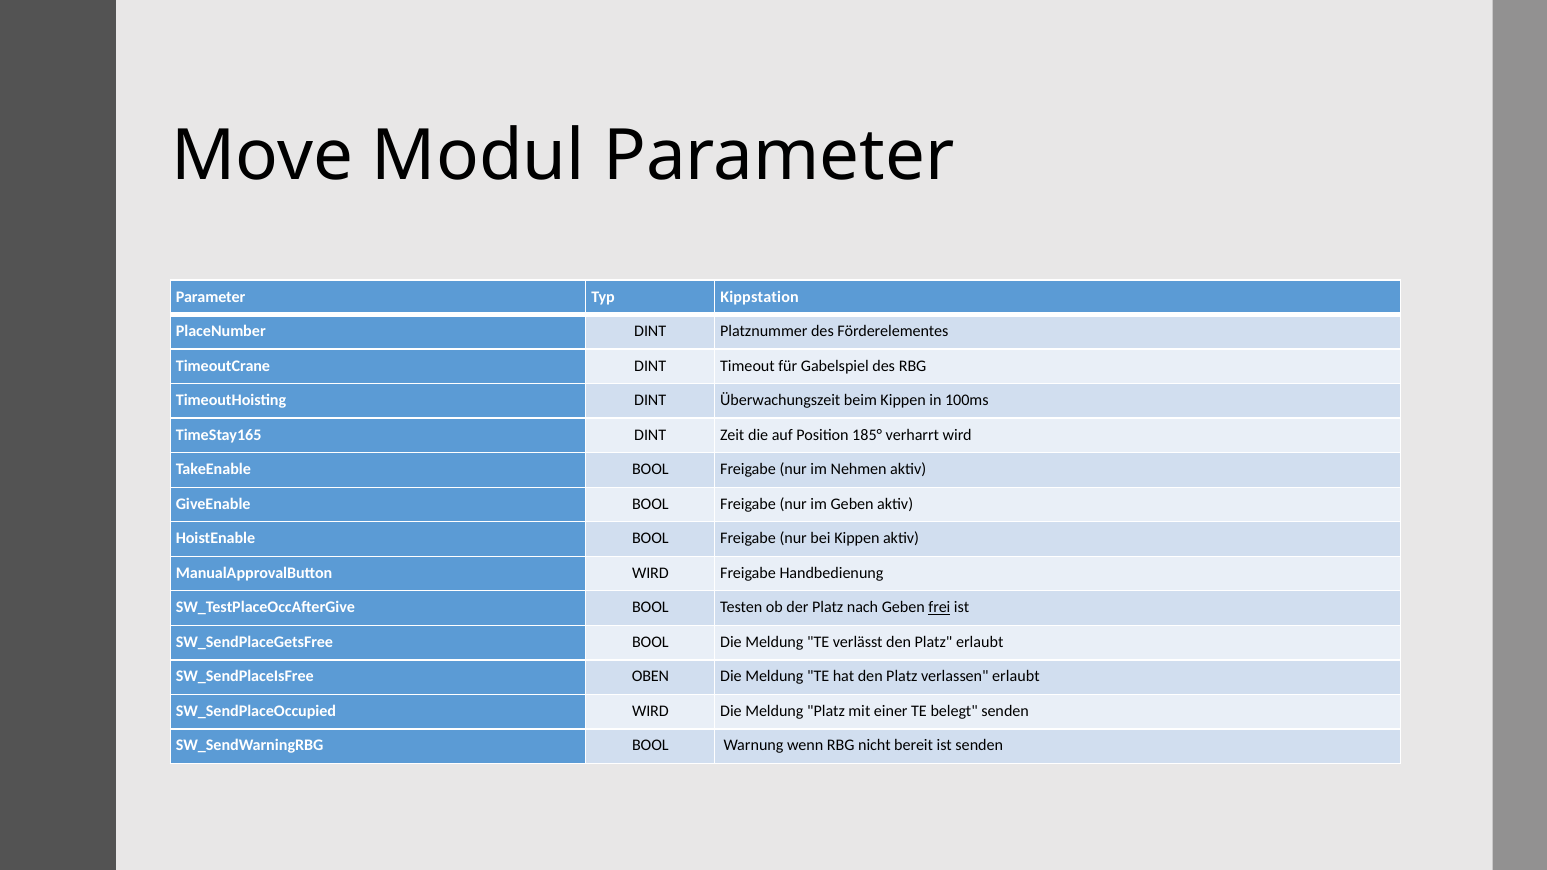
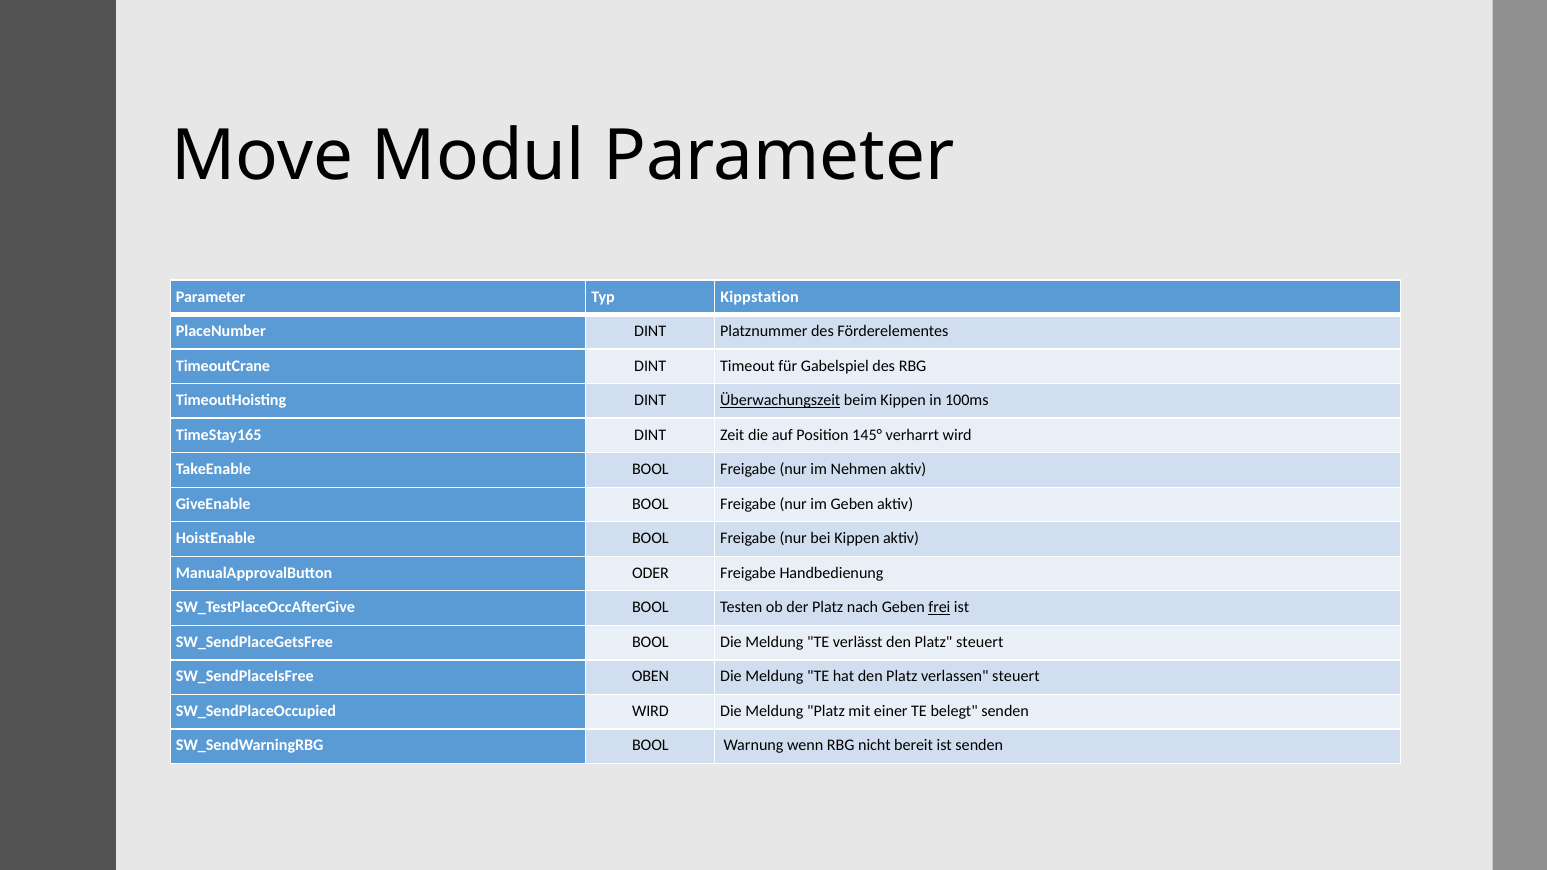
Überwachungszeit underline: none -> present
185°: 185° -> 145°
ManualApprovalButton WIRD: WIRD -> ODER
Platz erlaubt: erlaubt -> steuert
verlassen erlaubt: erlaubt -> steuert
